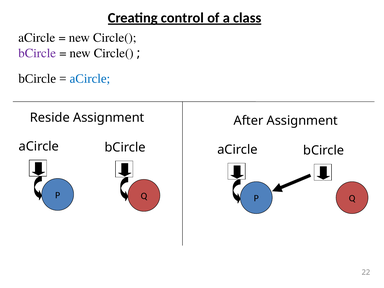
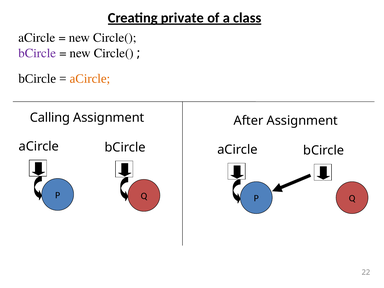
control: control -> private
aCircle at (90, 79) colour: blue -> orange
Reside: Reside -> Calling
